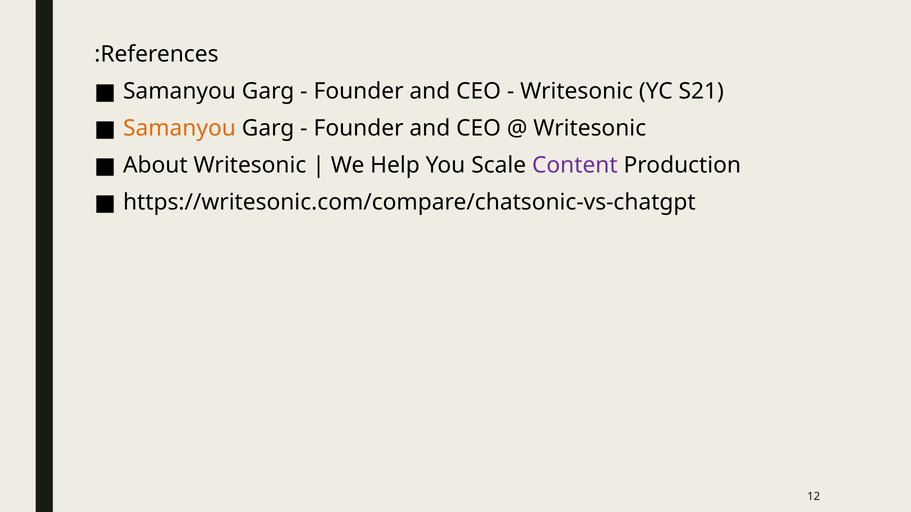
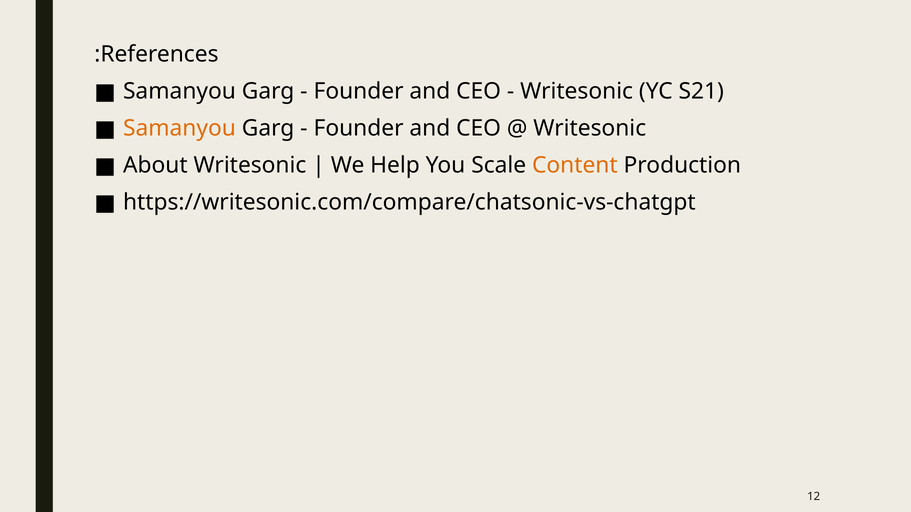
Content colour: purple -> orange
